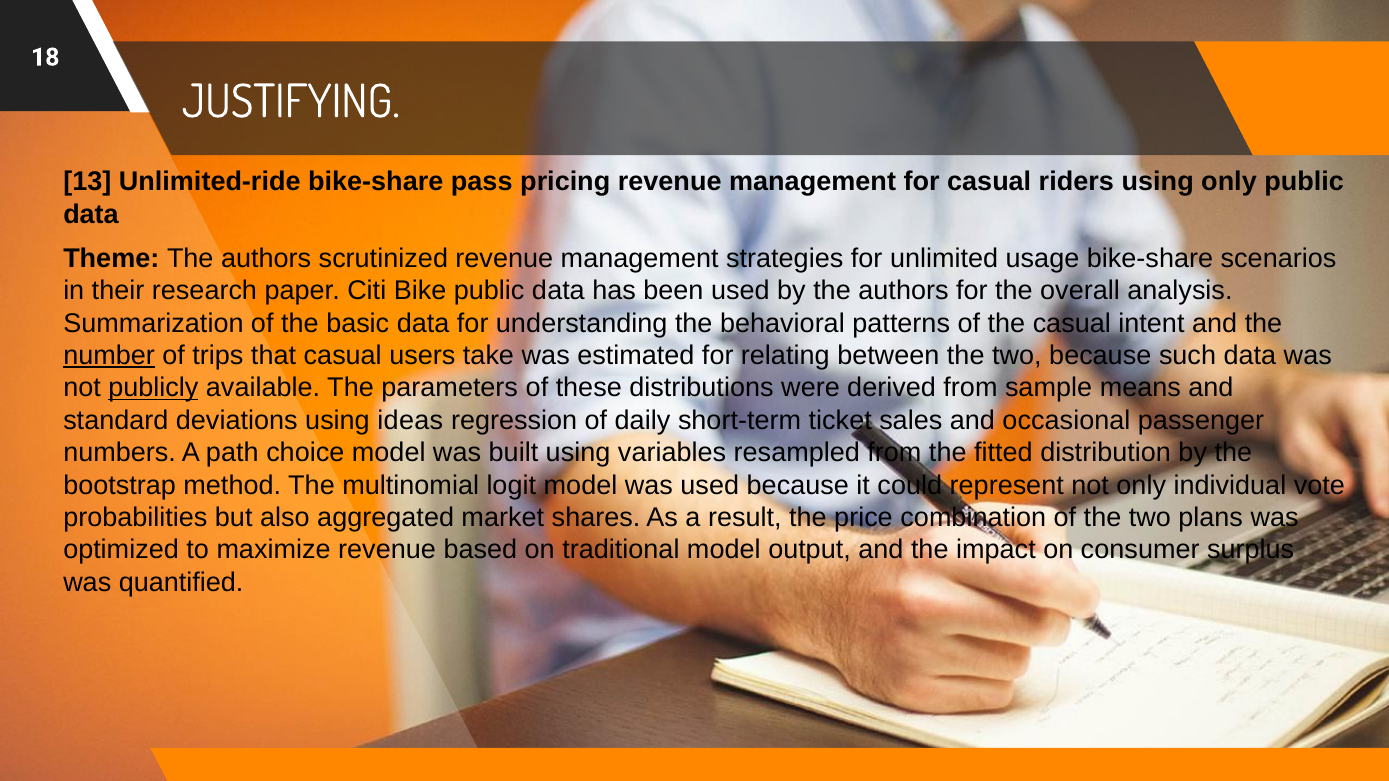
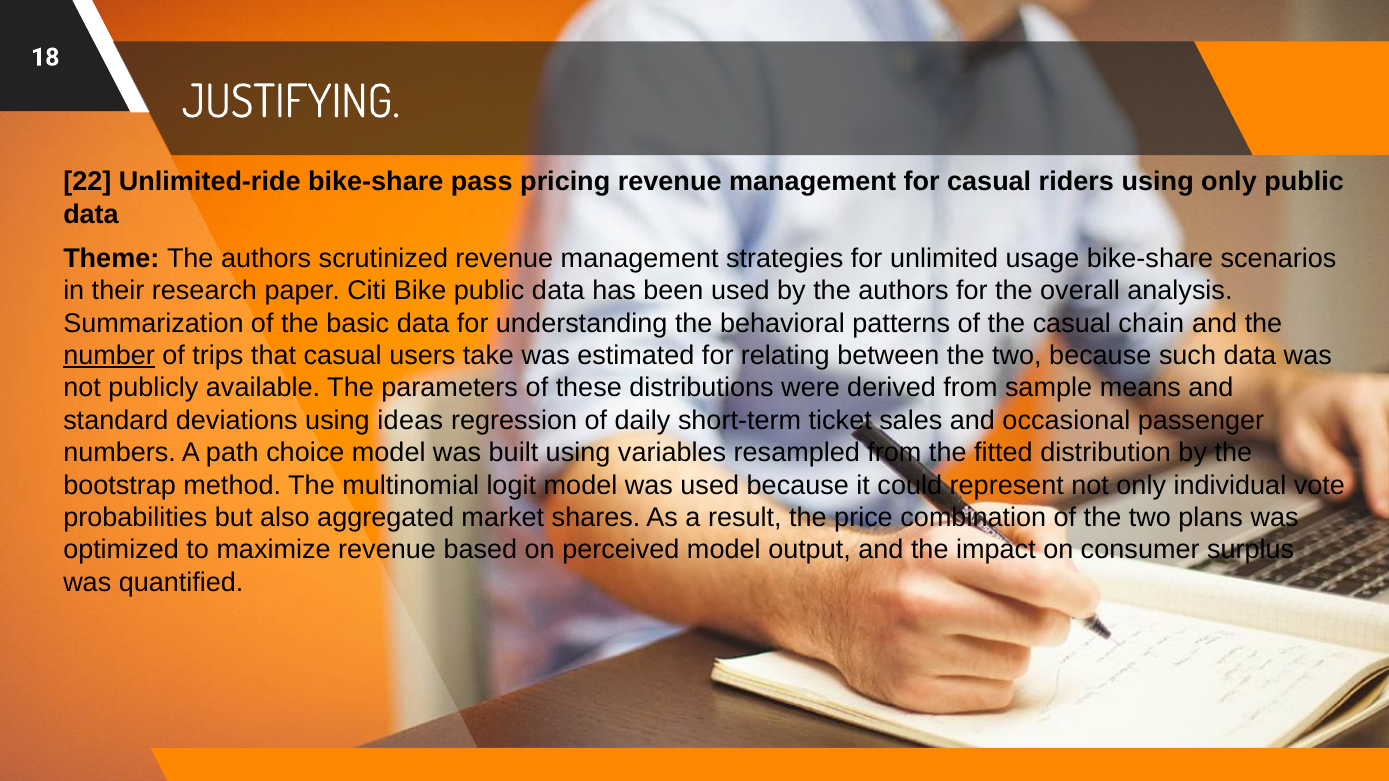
13: 13 -> 22
intent: intent -> chain
publicly underline: present -> none
traditional: traditional -> perceived
